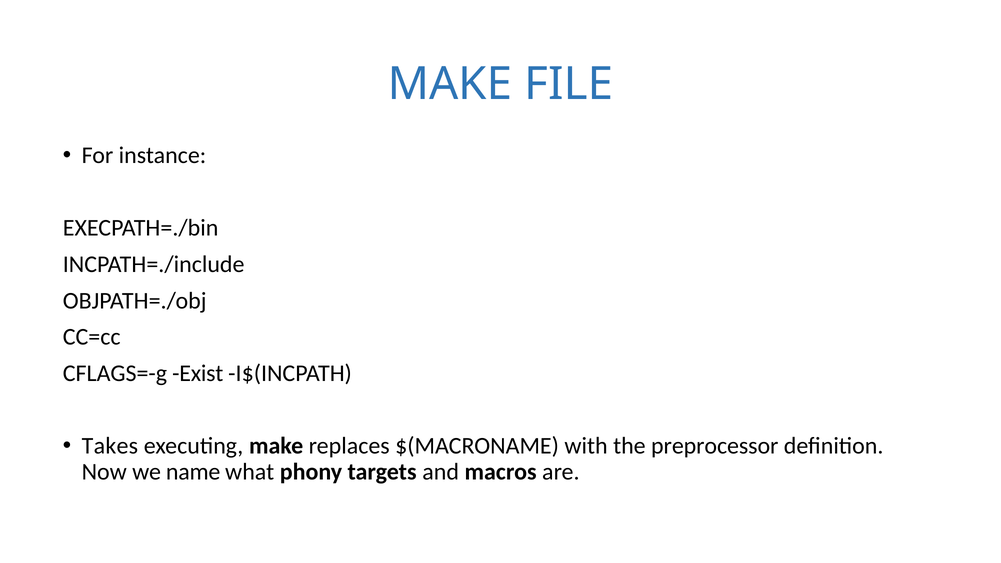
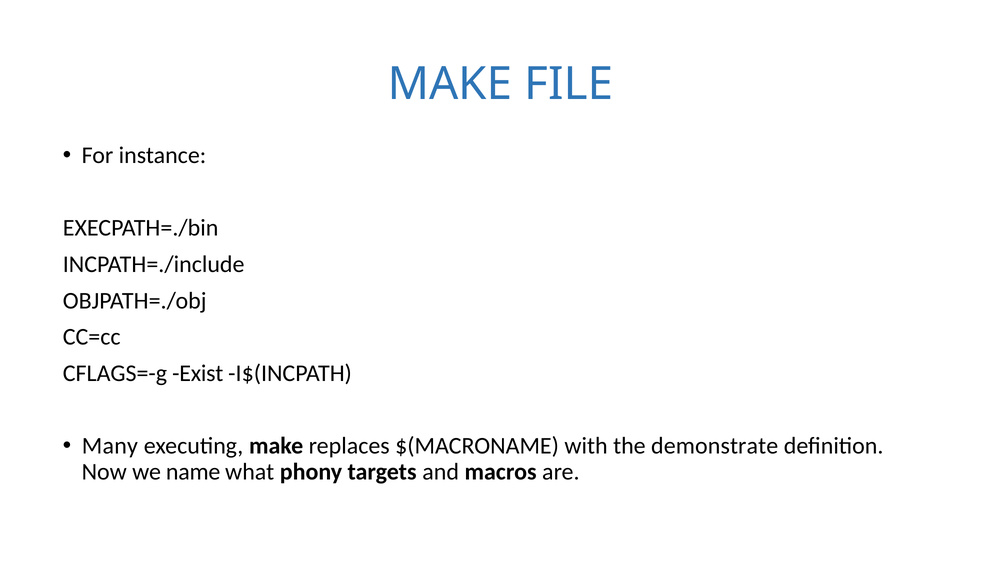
Takes: Takes -> Many
preprocessor: preprocessor -> demonstrate
